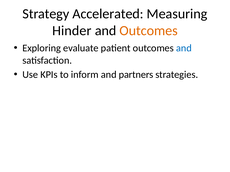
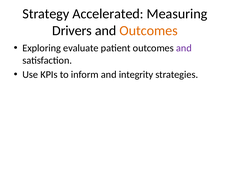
Hinder: Hinder -> Drivers
and at (184, 48) colour: blue -> purple
partners: partners -> integrity
